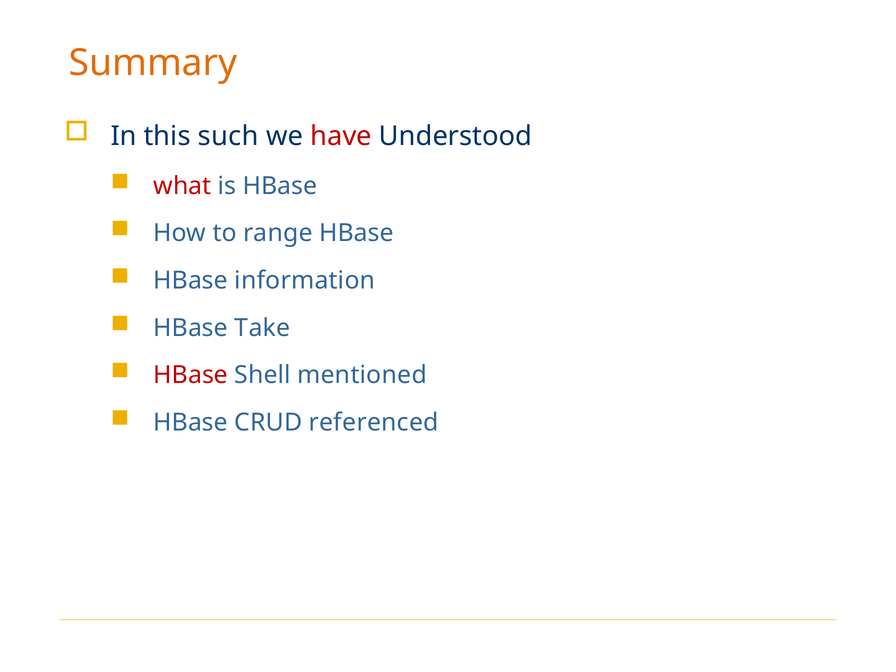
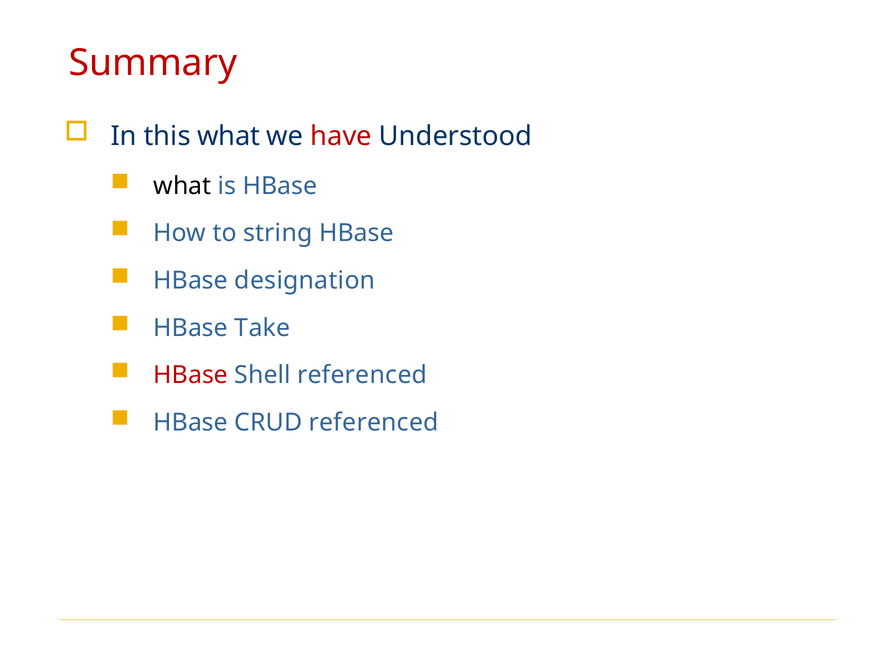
Summary colour: orange -> red
this such: such -> what
what at (182, 186) colour: red -> black
range: range -> string
information: information -> designation
Shell mentioned: mentioned -> referenced
